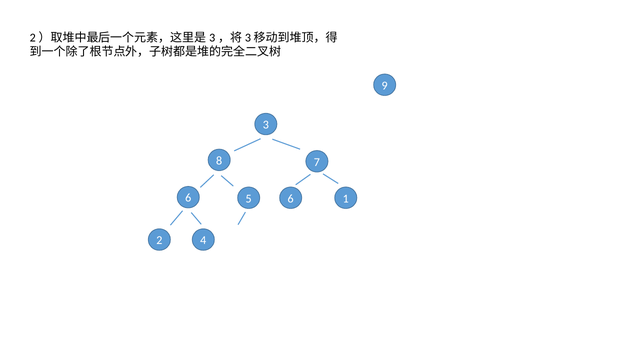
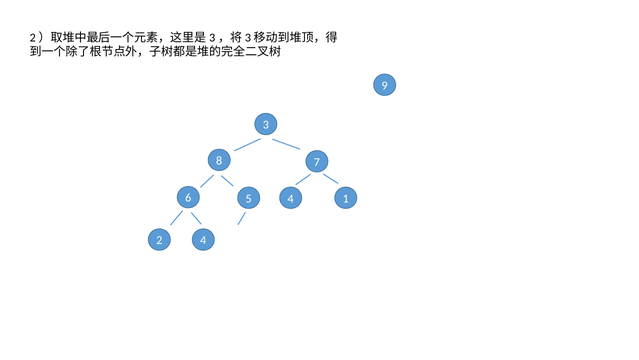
5 6: 6 -> 4
